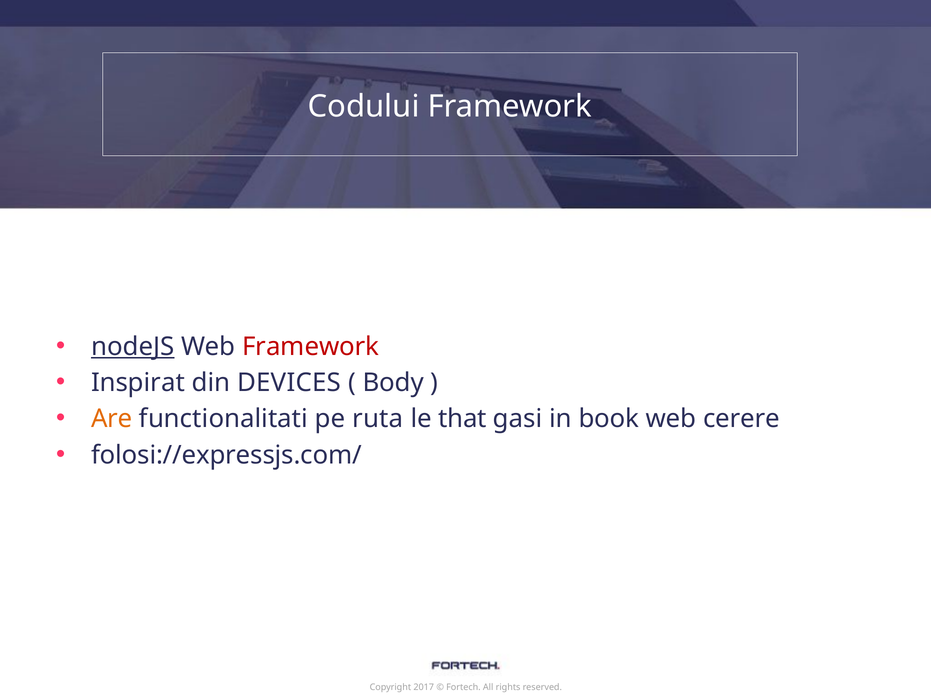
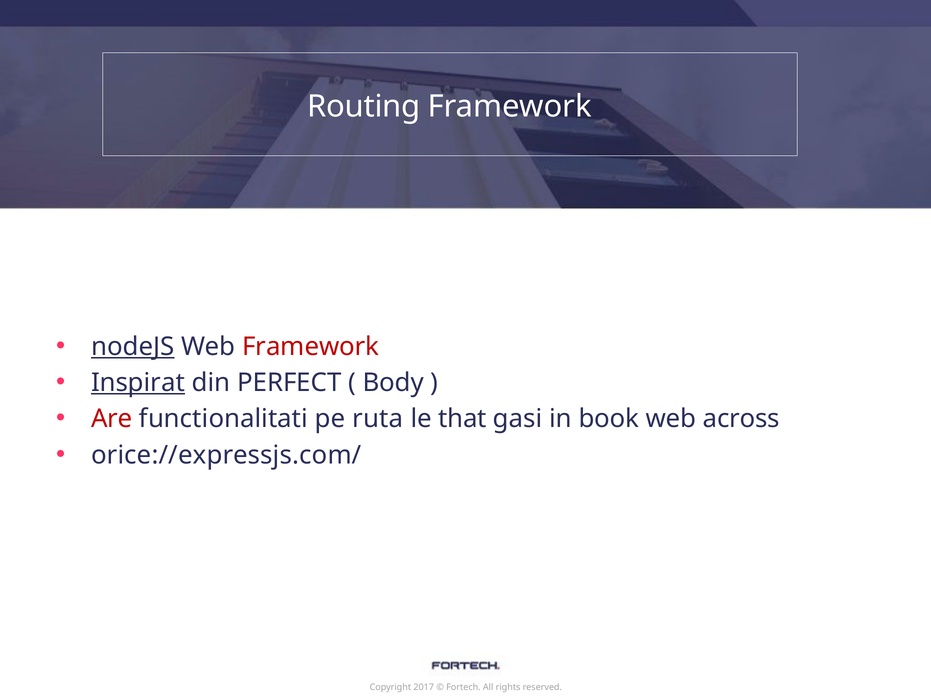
Codului: Codului -> Routing
Inspirat underline: none -> present
DEVICES: DEVICES -> PERFECT
Are colour: orange -> red
cerere: cerere -> across
folosi://expressjs.com/: folosi://expressjs.com/ -> orice://expressjs.com/
